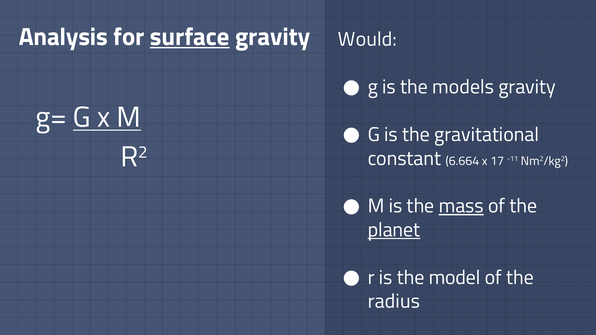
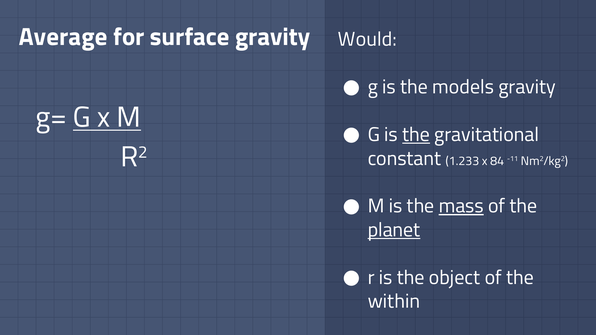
Analysis: Analysis -> Average
surface underline: present -> none
the at (416, 135) underline: none -> present
6.664: 6.664 -> 1.233
17: 17 -> 84
model: model -> object
radius: radius -> within
